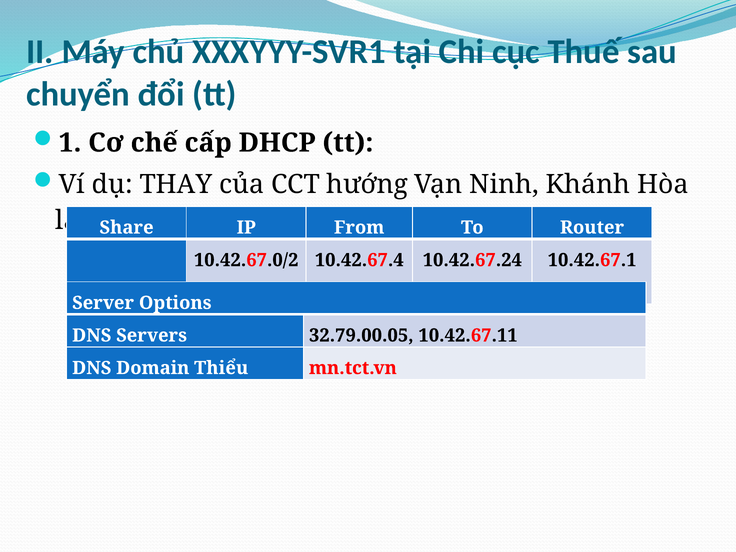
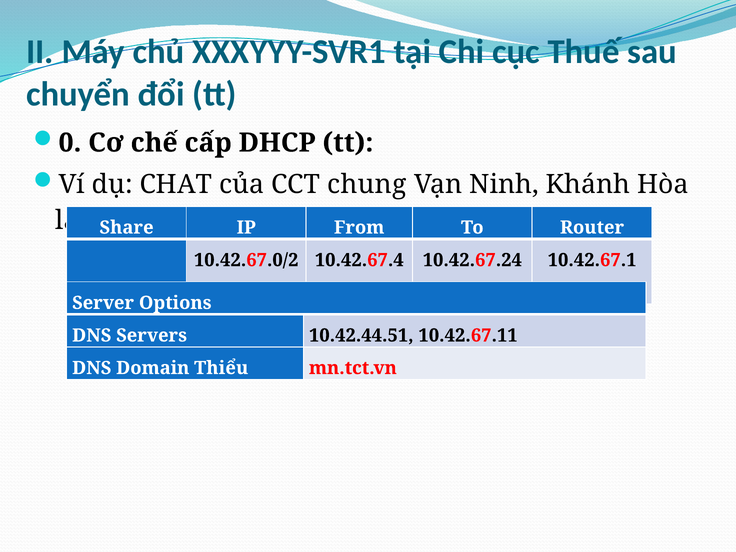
1 at (70, 143): 1 -> 0
THAY: THAY -> CHAT
hướng: hướng -> chung
32.79.00.05: 32.79.00.05 -> 10.42.44.51
